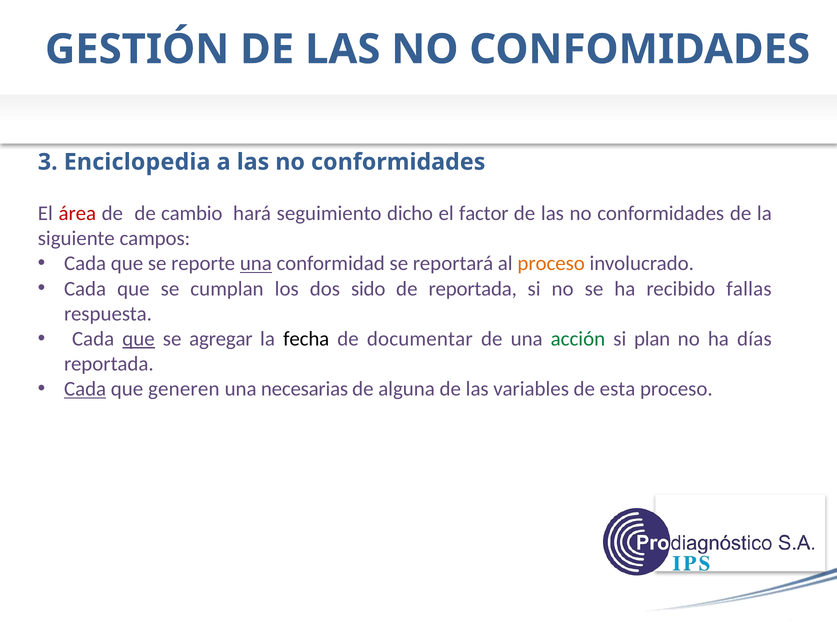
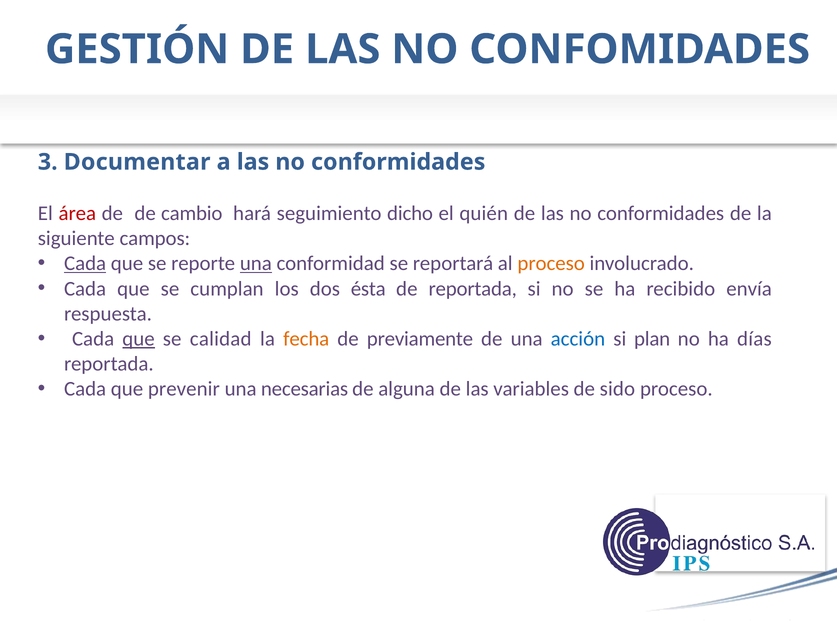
Enciclopedia: Enciclopedia -> Documentar
factor: factor -> quién
Cada at (85, 264) underline: none -> present
sido: sido -> ésta
fallas: fallas -> envía
agregar: agregar -> calidad
fecha colour: black -> orange
documentar: documentar -> previamente
acción colour: green -> blue
Cada at (85, 389) underline: present -> none
generen: generen -> prevenir
esta: esta -> sido
